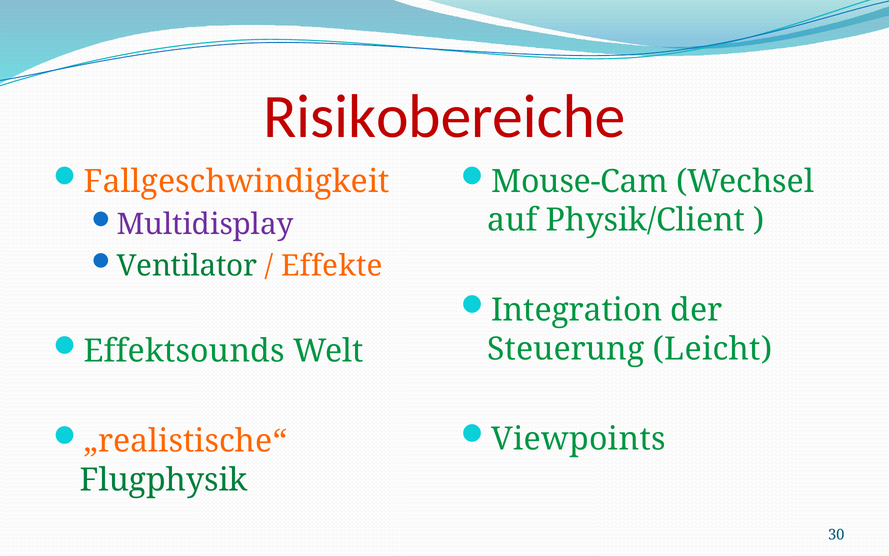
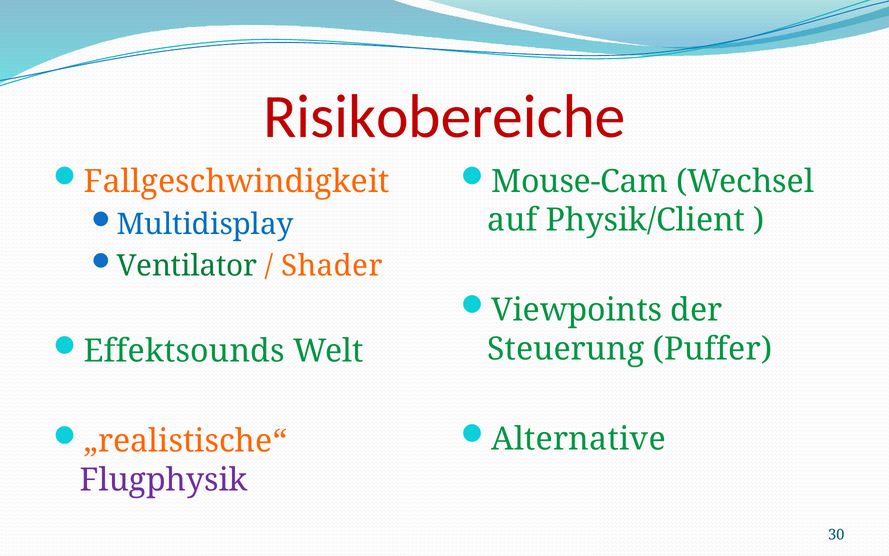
Multidisplay colour: purple -> blue
Effekte: Effekte -> Shader
Integration: Integration -> Viewpoints
Leicht: Leicht -> Puffer
Viewpoints: Viewpoints -> Alternative
Flugphysik colour: green -> purple
